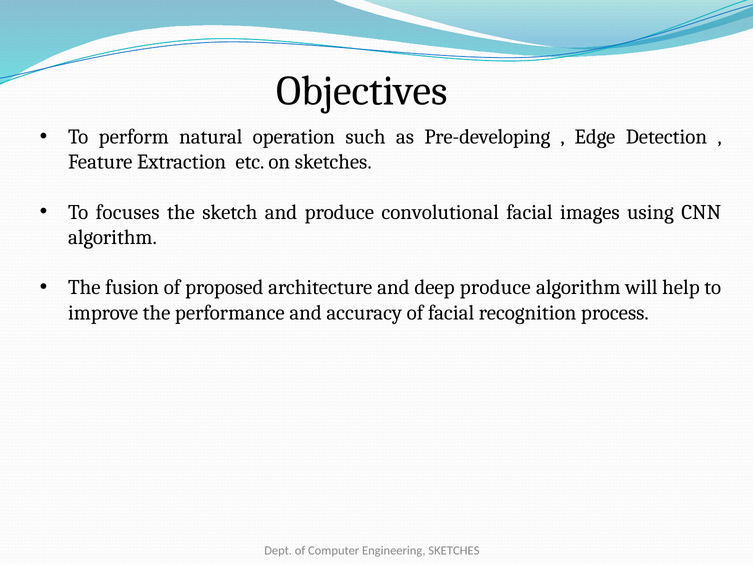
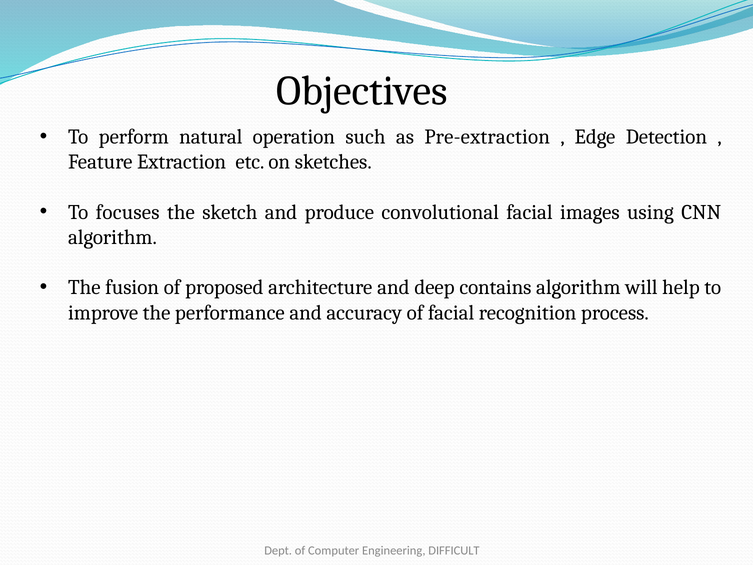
Pre-developing: Pre-developing -> Pre-extraction
deep produce: produce -> contains
Engineering SKETCHES: SKETCHES -> DIFFICULT
